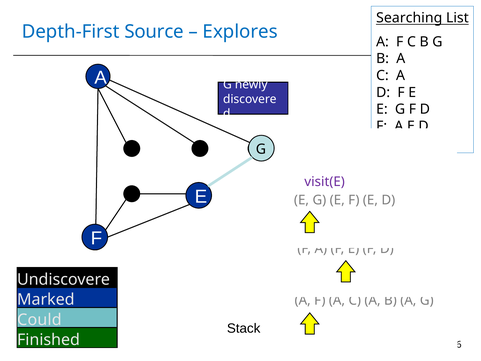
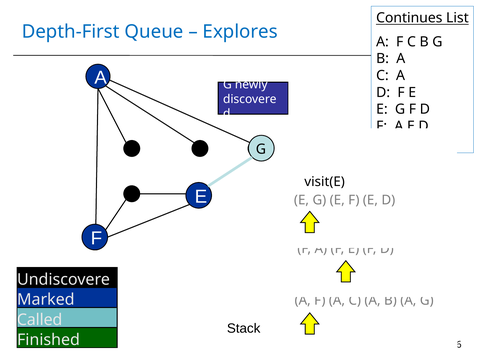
Searching: Searching -> Continues
Source: Source -> Queue
visit(E colour: purple -> black
Could: Could -> Called
